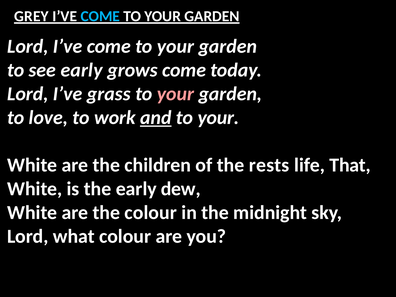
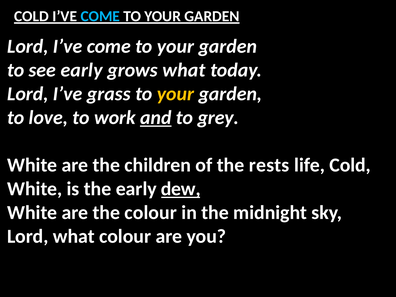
GREY at (31, 16): GREY -> COLD
grows come: come -> what
your at (175, 94) colour: pink -> yellow
your at (218, 118): your -> grey
life That: That -> Cold
dew underline: none -> present
